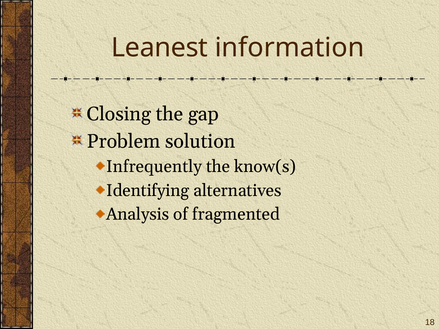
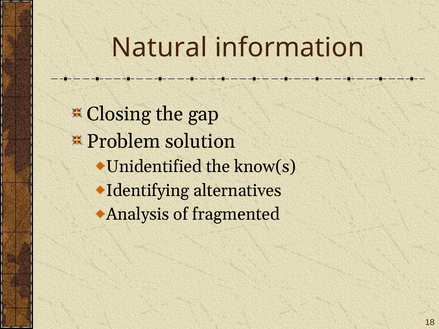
Leanest: Leanest -> Natural
Infrequently: Infrequently -> Unidentified
